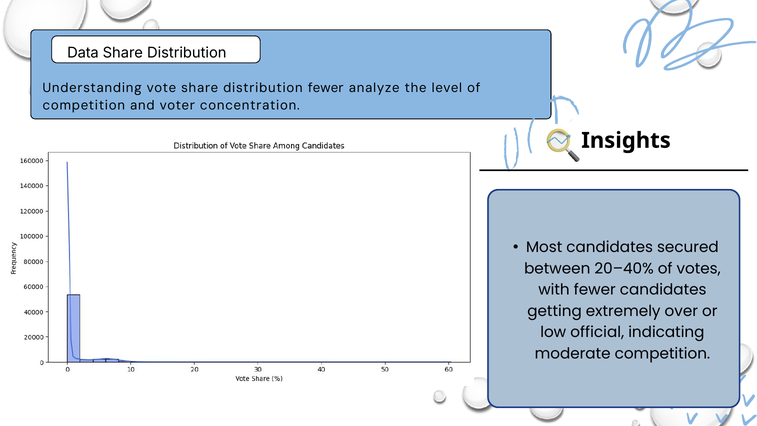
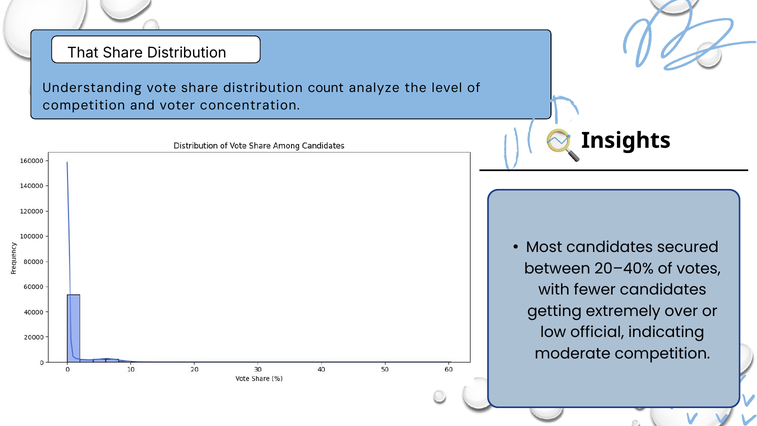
Data: Data -> That
distribution fewer: fewer -> count
